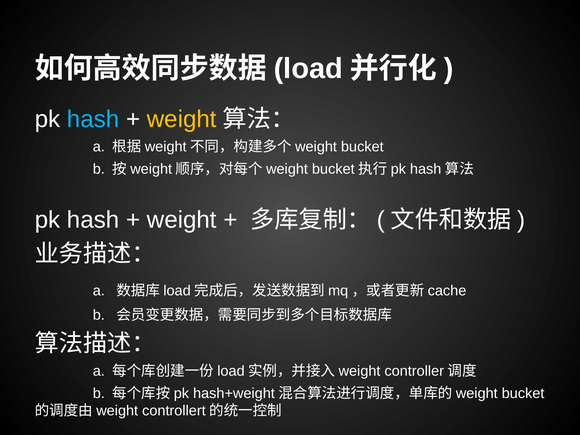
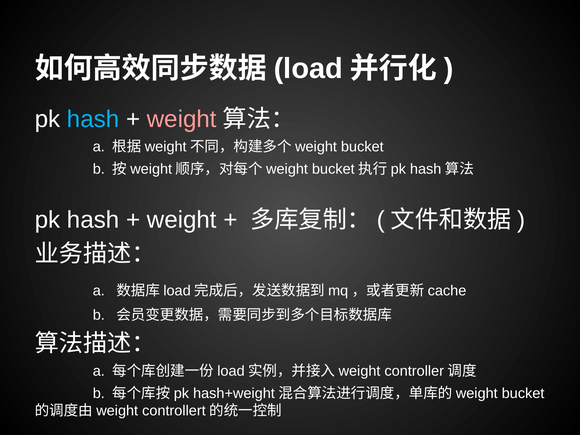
weight at (182, 119) colour: yellow -> pink
